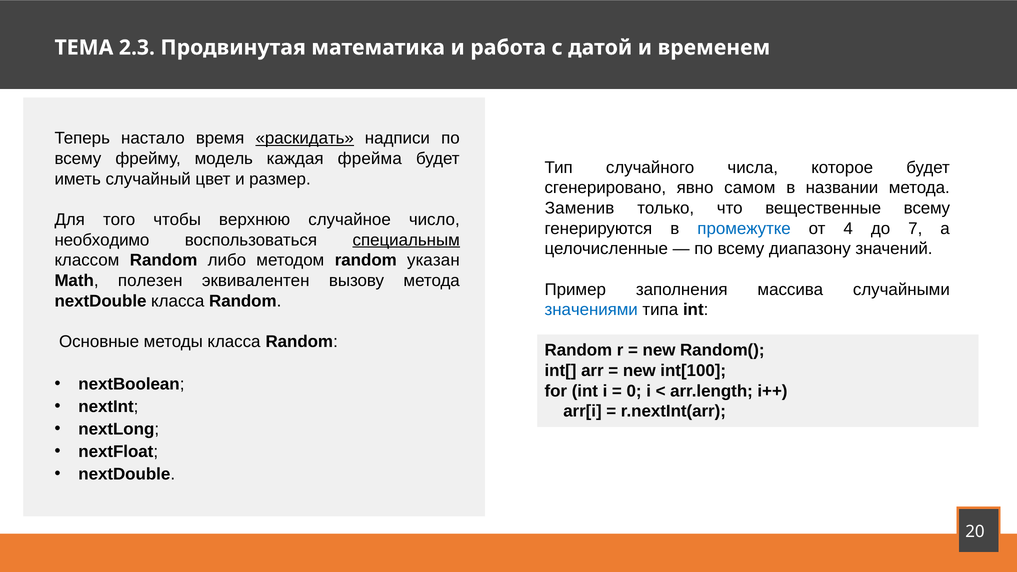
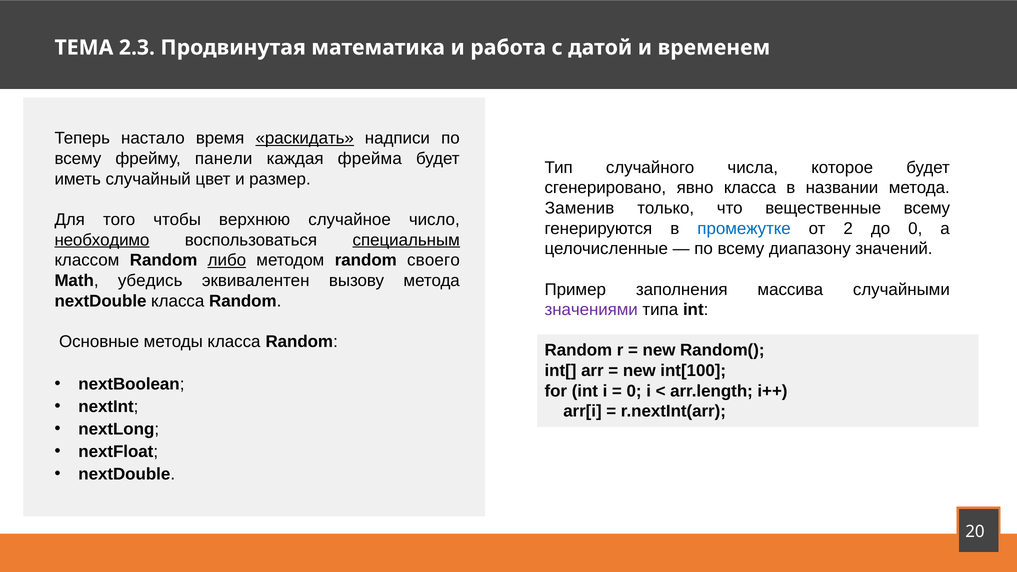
модель: модель -> панели
явно самом: самом -> класса
4: 4 -> 2
до 7: 7 -> 0
необходимо underline: none -> present
либо underline: none -> present
указан: указан -> своего
полезен: полезен -> убедись
значениями colour: blue -> purple
